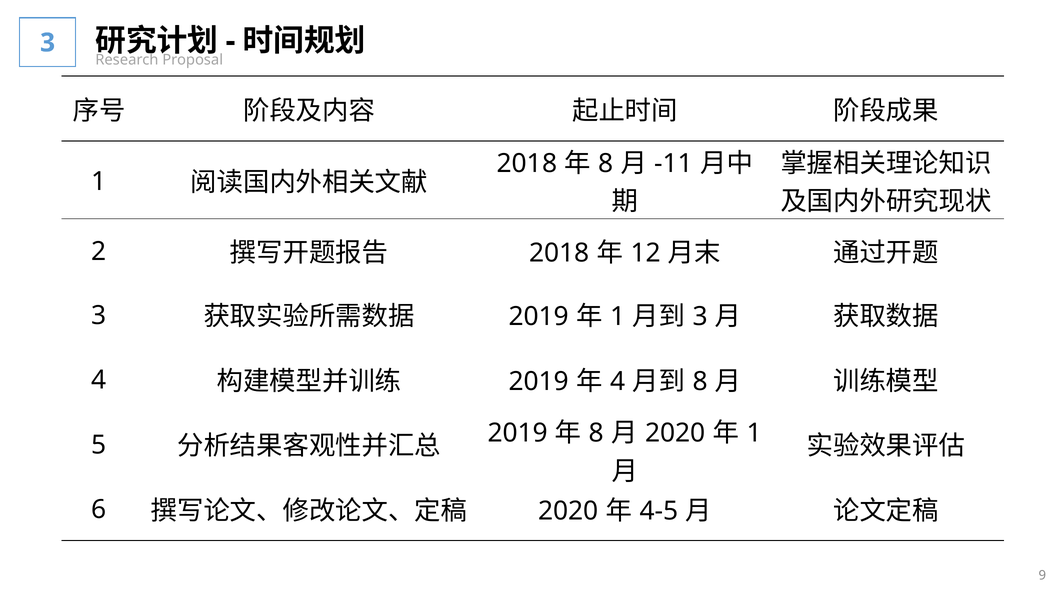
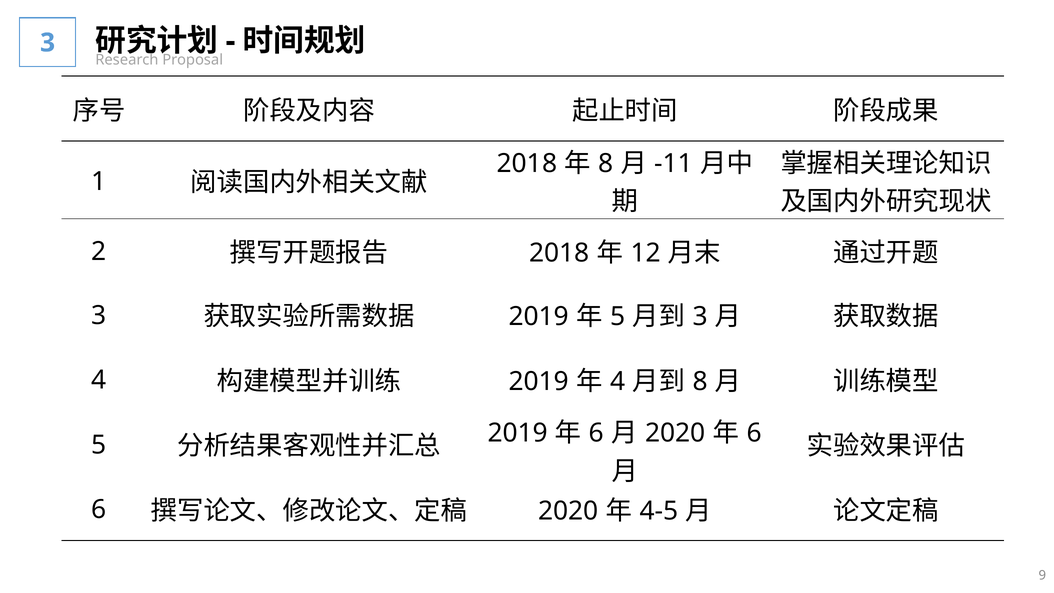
1 at (618, 317): 1 -> 5
8 at (597, 433): 8 -> 6
1 at (754, 433): 1 -> 6
